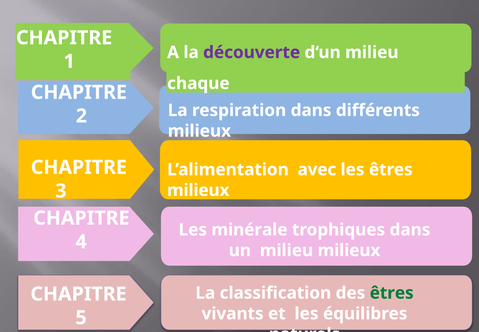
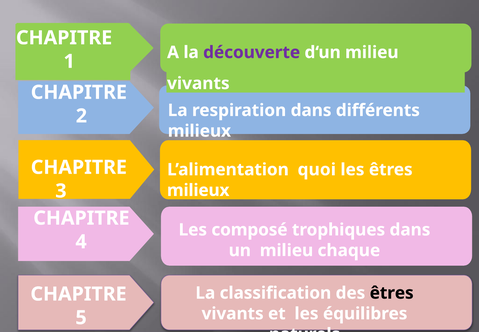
chaque at (198, 83): chaque -> vivants
avec: avec -> quoi
minérale: minérale -> composé
milieu milieux: milieux -> chaque
êtres at (392, 293) colour: green -> black
